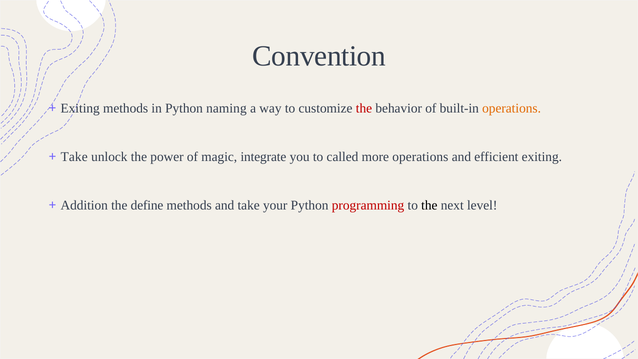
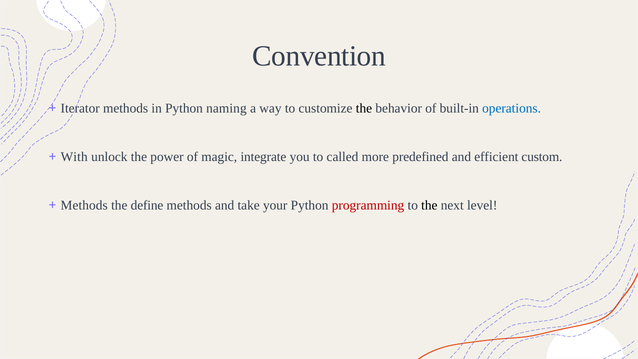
Exiting at (80, 108): Exiting -> Iterator
the at (364, 108) colour: red -> black
operations at (512, 108) colour: orange -> blue
Take at (74, 157): Take -> With
more operations: operations -> predefined
efficient exiting: exiting -> custom
Addition at (84, 205): Addition -> Methods
